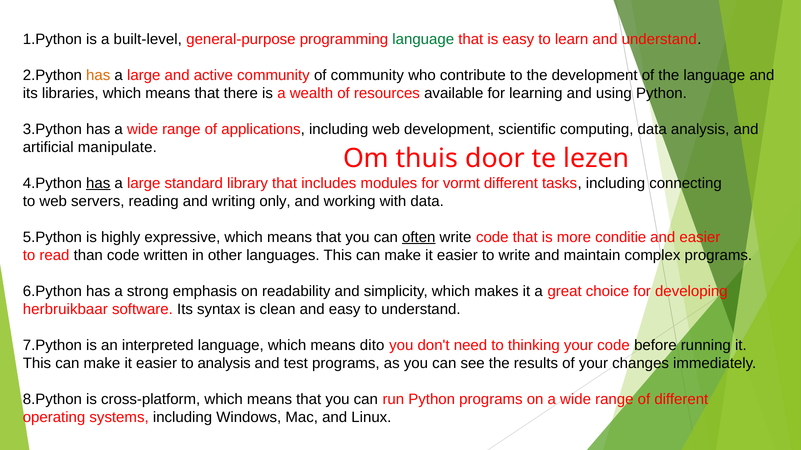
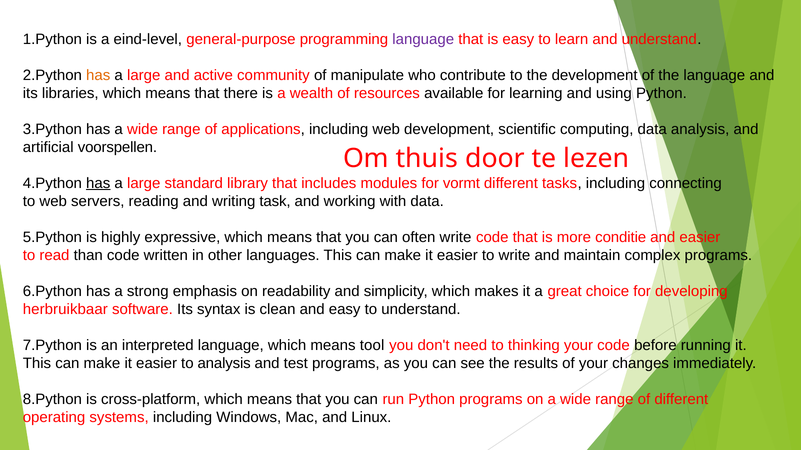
built-level: built-level -> eind-level
language at (423, 39) colour: green -> purple
of community: community -> manipulate
manipulate: manipulate -> voorspellen
only: only -> task
often underline: present -> none
dito: dito -> tool
